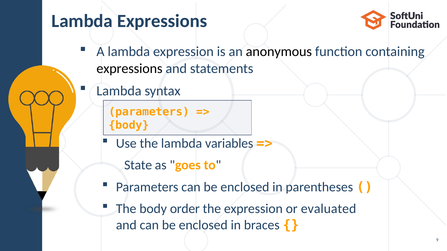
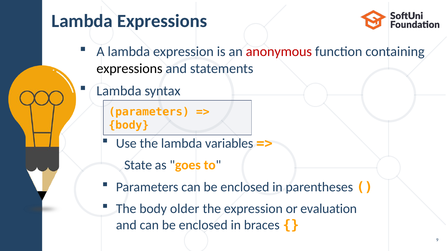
anonymous colour: black -> red
order: order -> older
evaluated: evaluated -> evaluation
